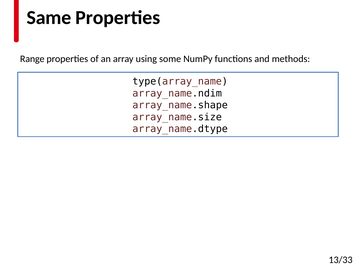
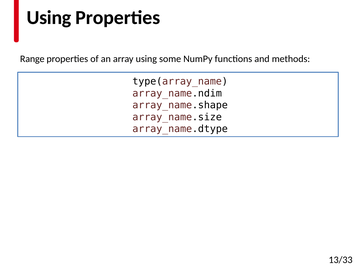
Same at (49, 18): Same -> Using
